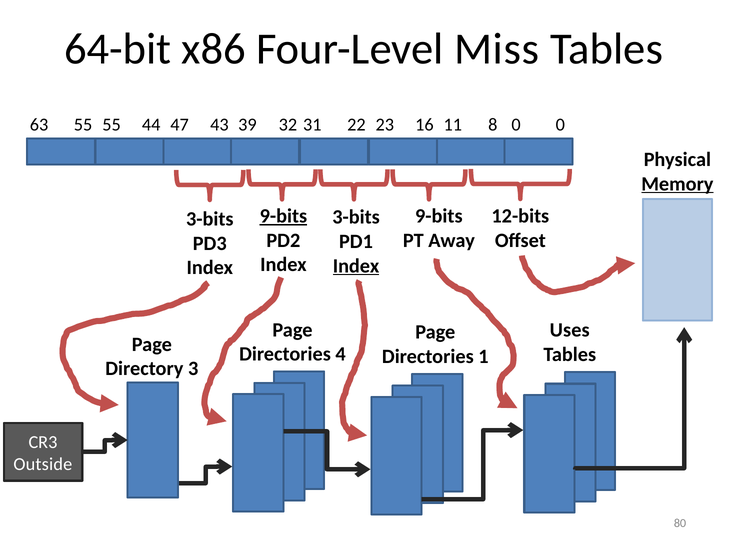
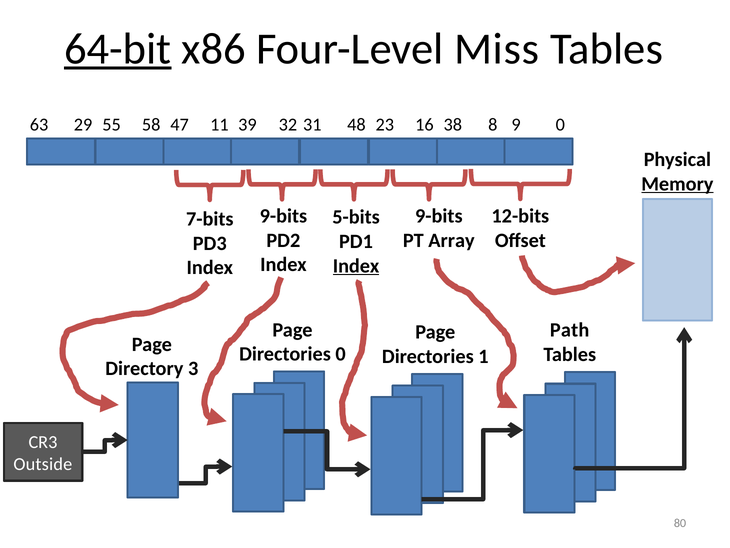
64-bit underline: none -> present
63 55: 55 -> 29
44: 44 -> 58
43: 43 -> 11
22: 22 -> 48
11: 11 -> 38
8 0: 0 -> 9
9-bits at (283, 216) underline: present -> none
3-bits at (356, 217): 3-bits -> 5-bits
3-bits at (210, 219): 3-bits -> 7-bits
Away: Away -> Array
Uses: Uses -> Path
4 at (341, 354): 4 -> 0
